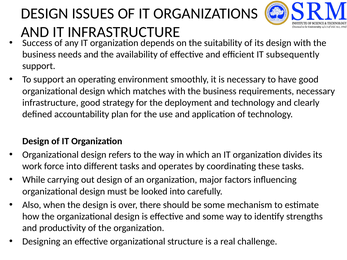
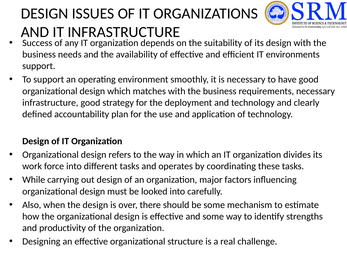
subsequently: subsequently -> environments
